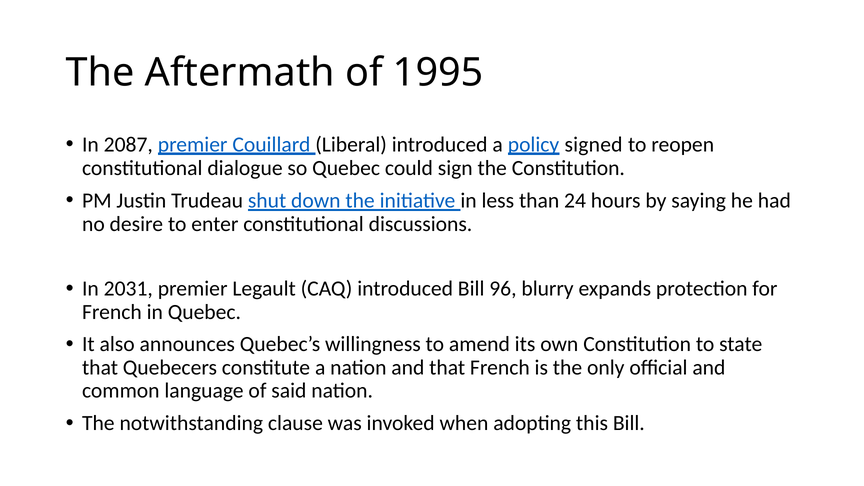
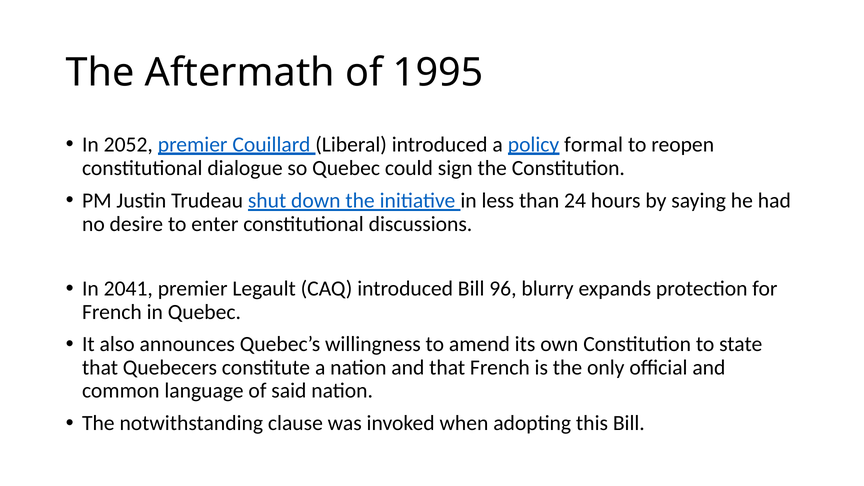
2087: 2087 -> 2052
signed: signed -> formal
2031: 2031 -> 2041
